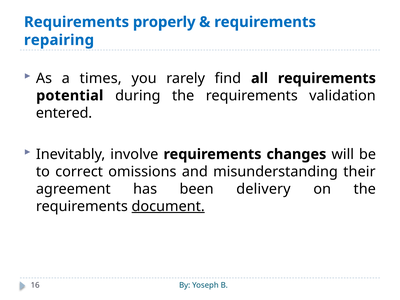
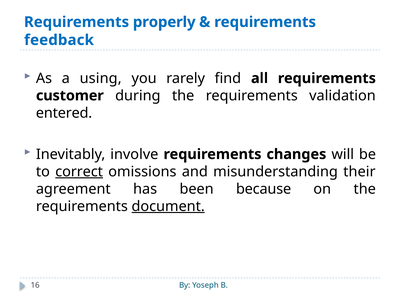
repairing: repairing -> feedback
times: times -> using
potential: potential -> customer
correct underline: none -> present
delivery: delivery -> because
